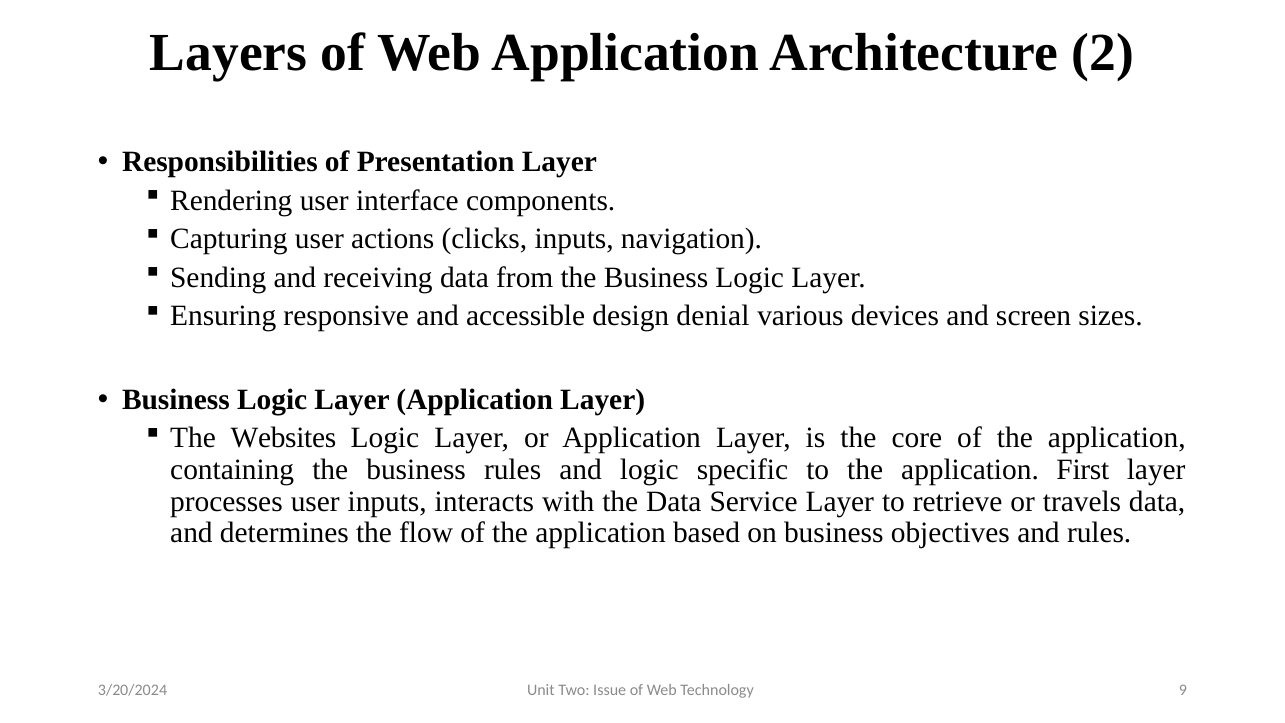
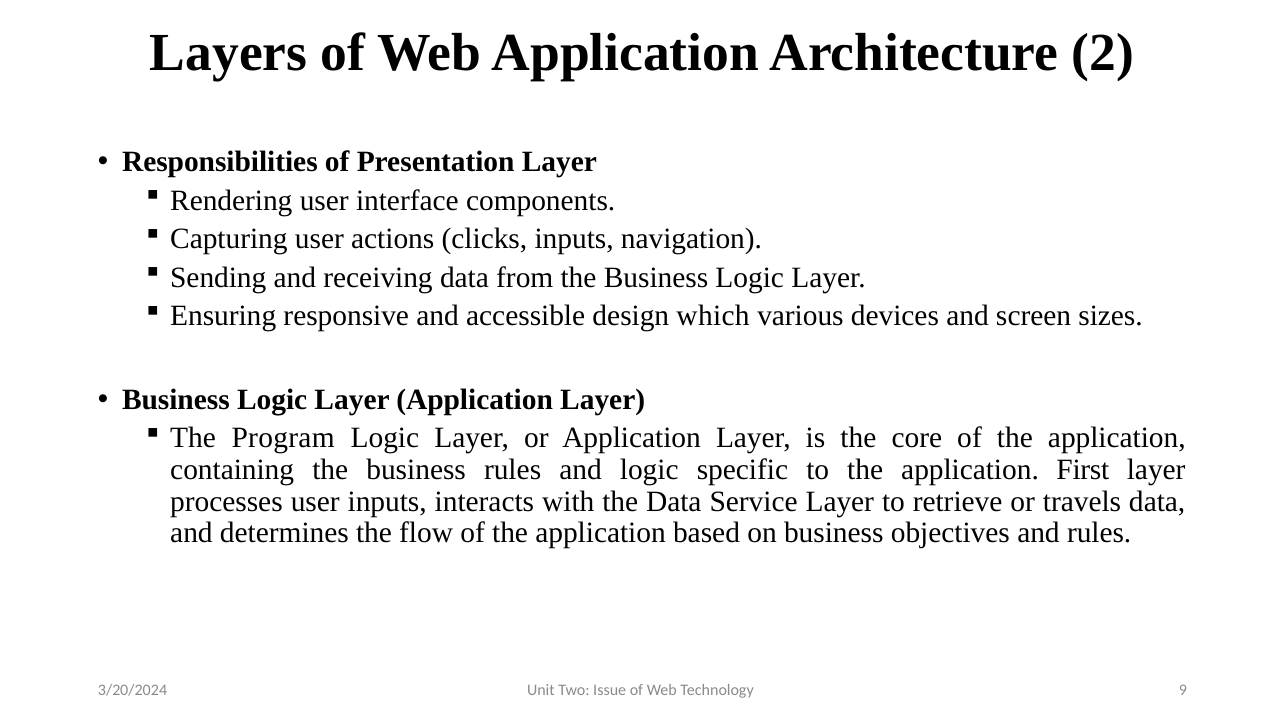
denial: denial -> which
Websites: Websites -> Program
